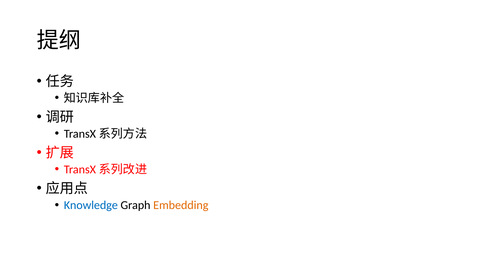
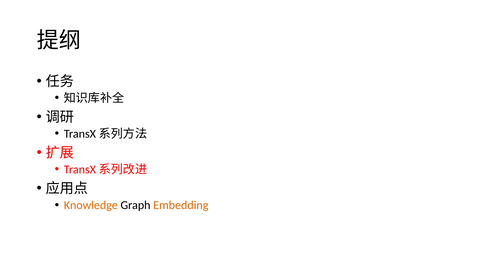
Knowledge colour: blue -> orange
